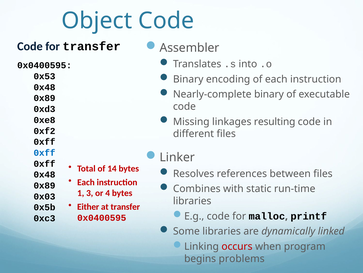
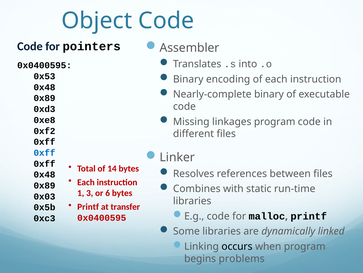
for transfer: transfer -> pointers
linkages resulting: resulting -> program
4: 4 -> 6
Either at (88, 206): Either -> Printf
occurs colour: red -> black
